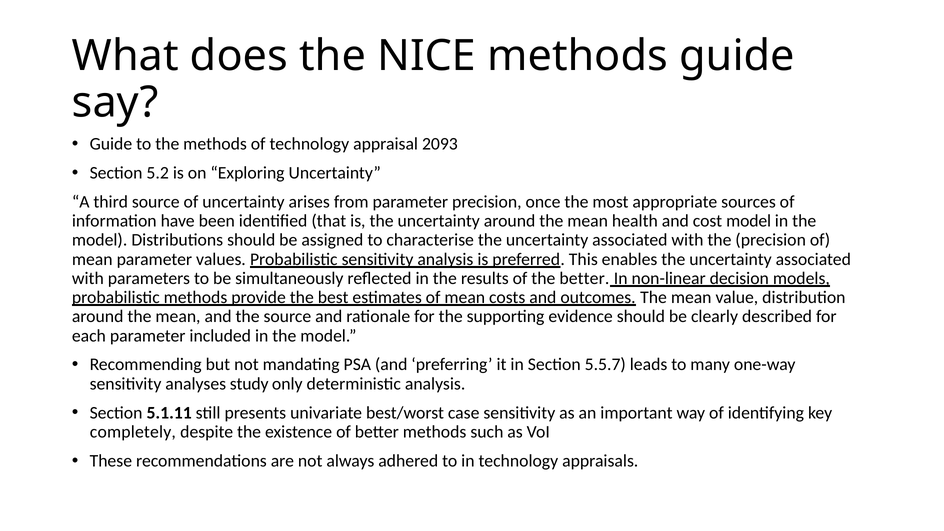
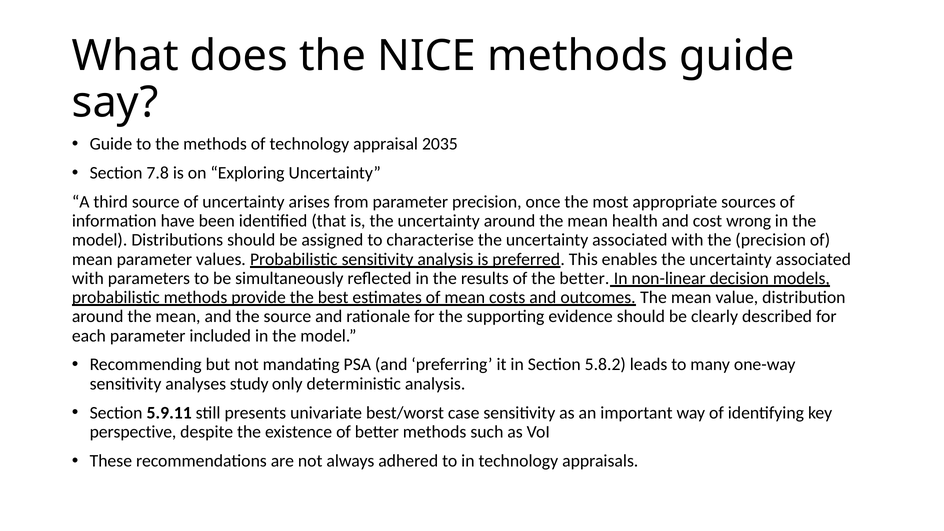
2093: 2093 -> 2035
5.2: 5.2 -> 7.8
cost model: model -> wrong
5.5.7: 5.5.7 -> 5.8.2
5.1.11: 5.1.11 -> 5.9.11
completely: completely -> perspective
